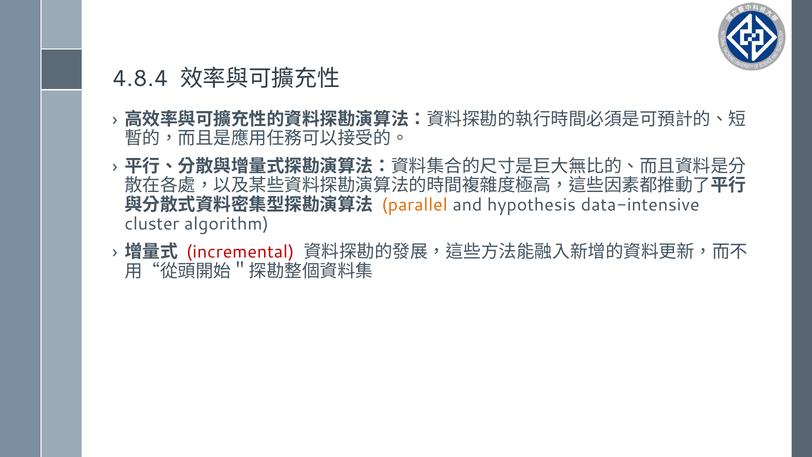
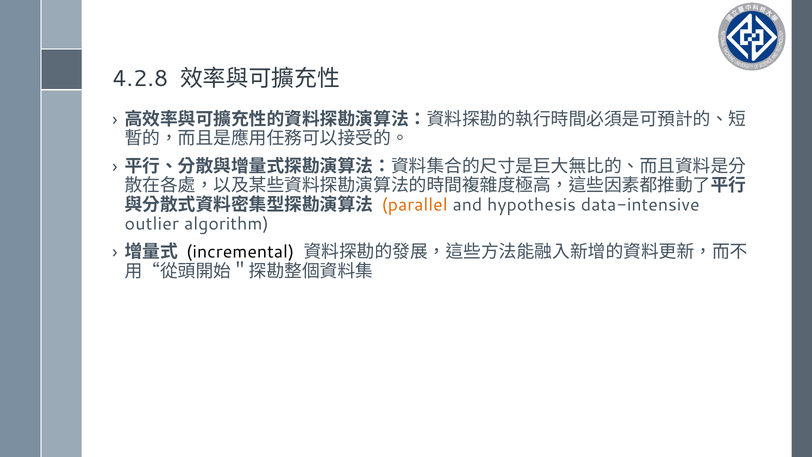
4.8.4: 4.8.4 -> 4.2.8
cluster: cluster -> outlier
incremental colour: red -> black
